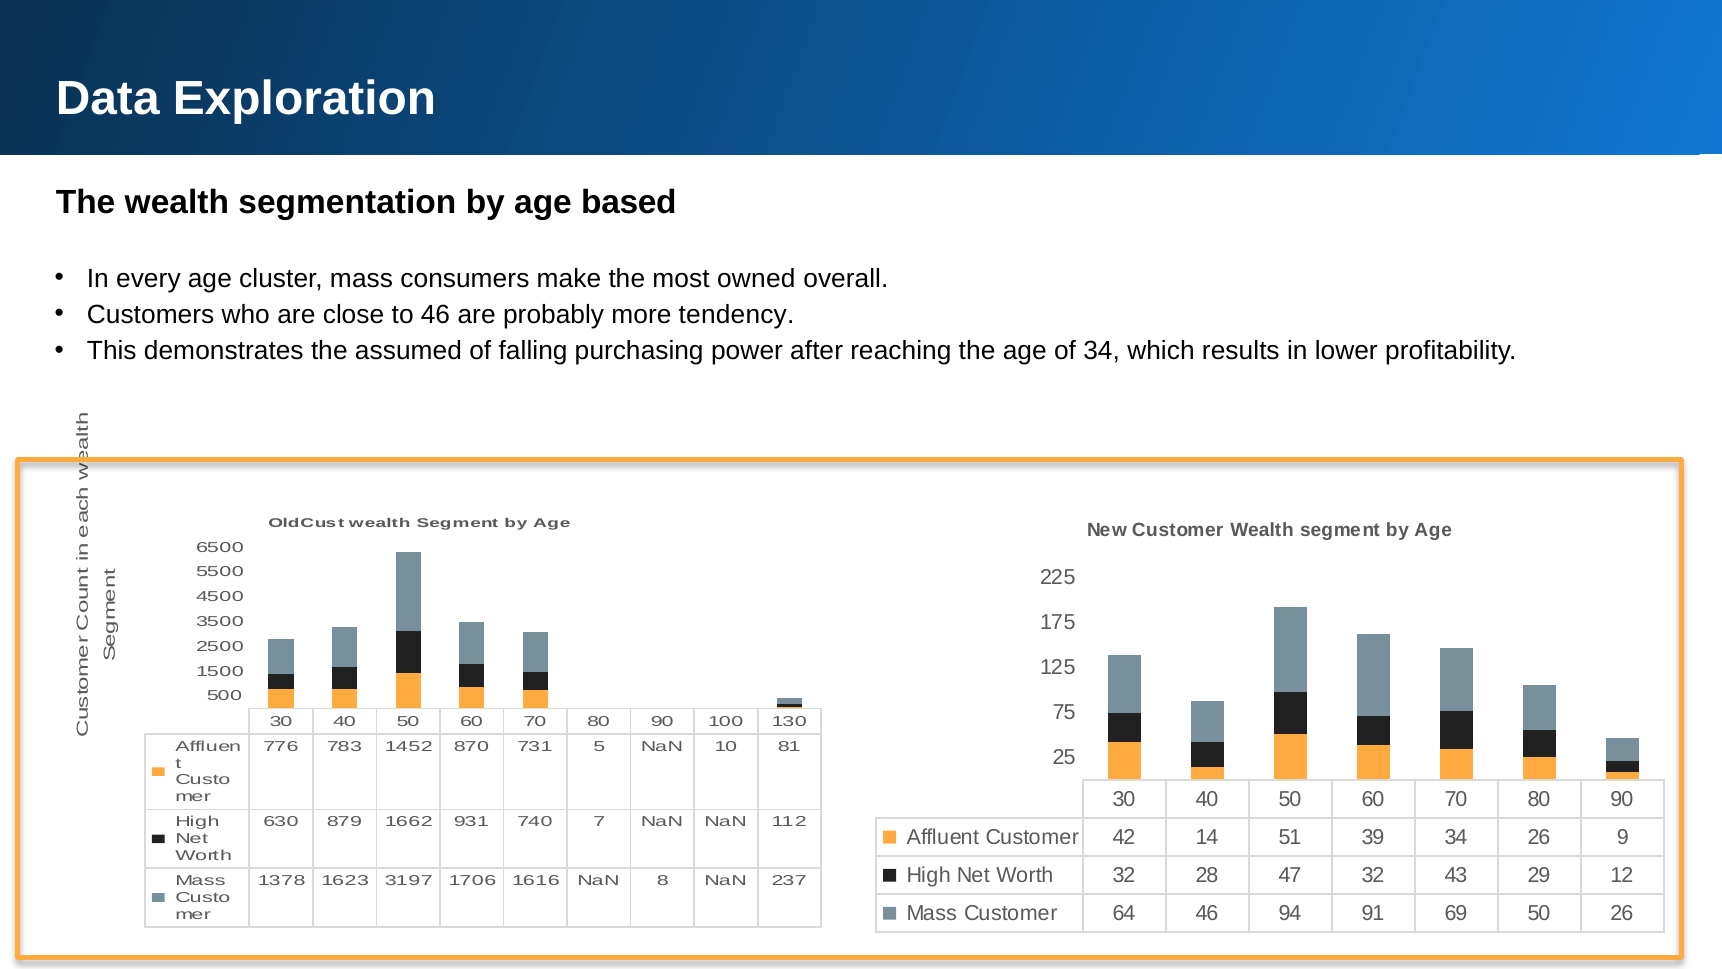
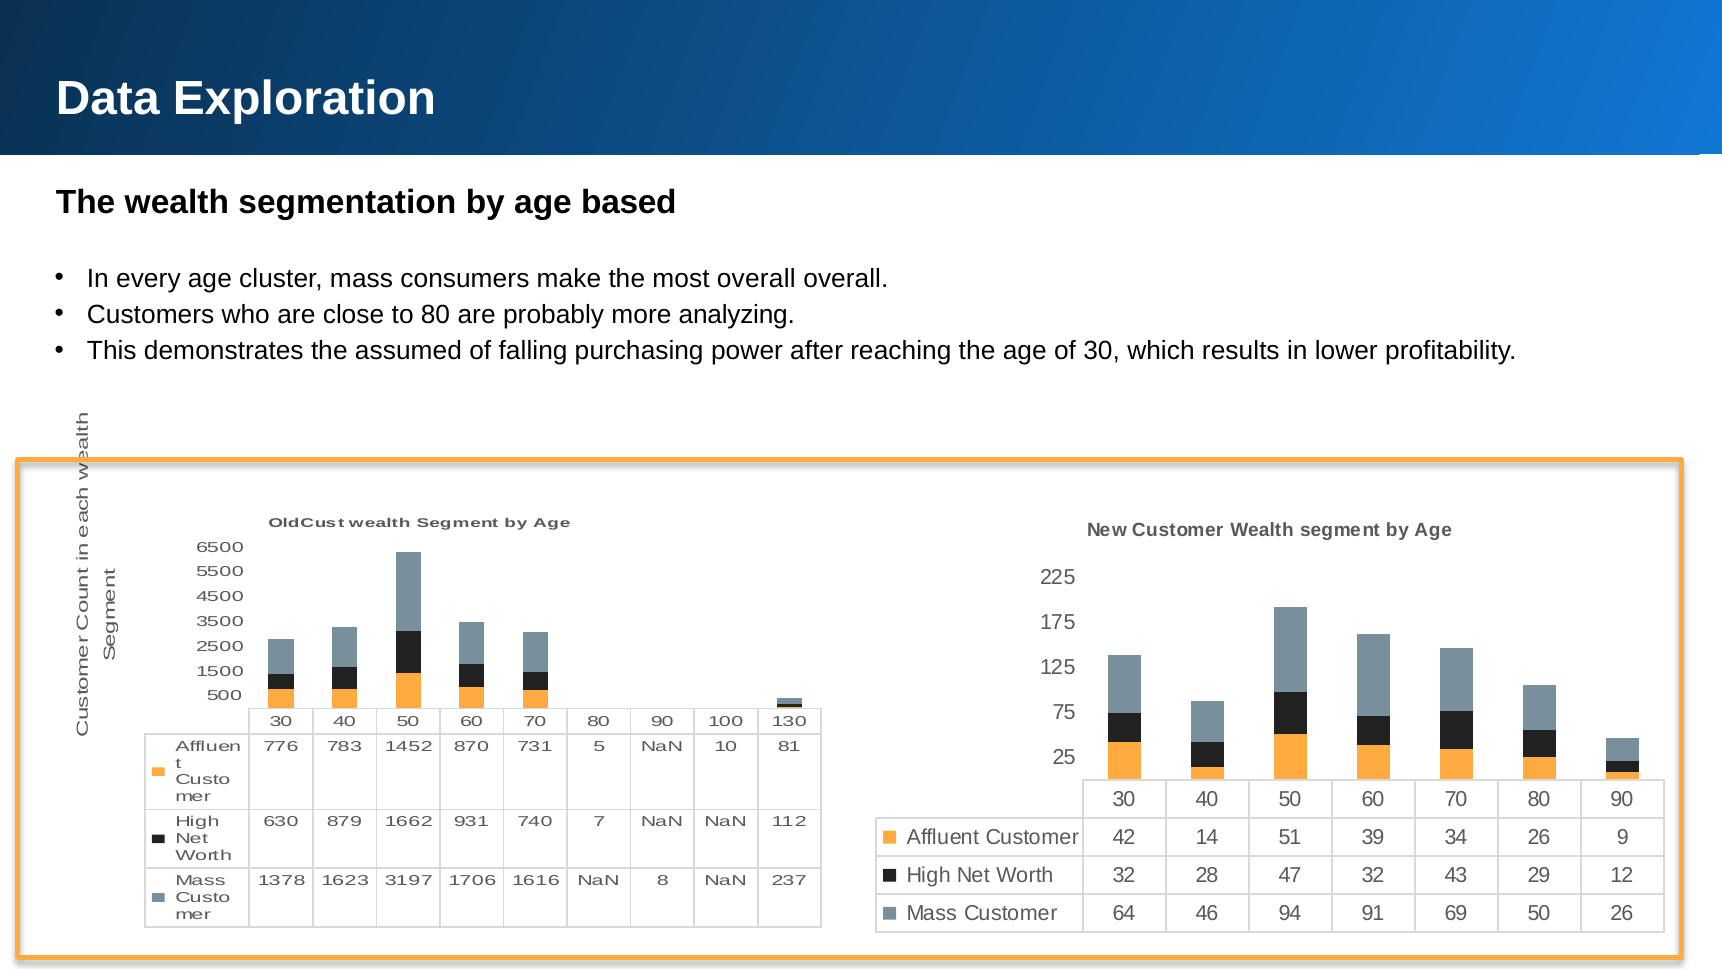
most owned: owned -> overall
to 46: 46 -> 80
tendency: tendency -> analyzing
of 34: 34 -> 30
